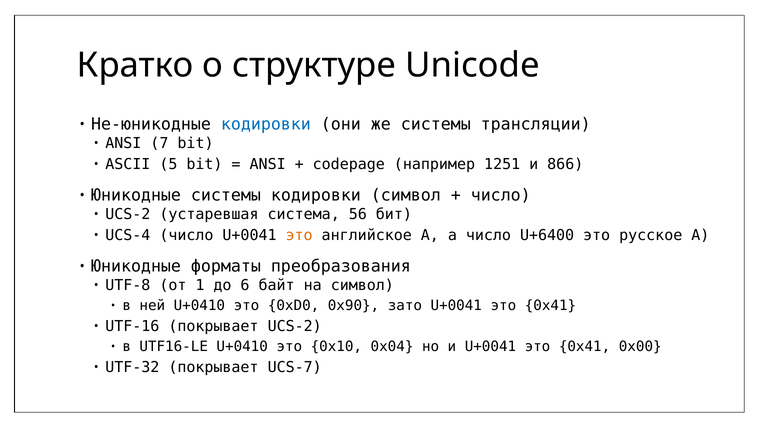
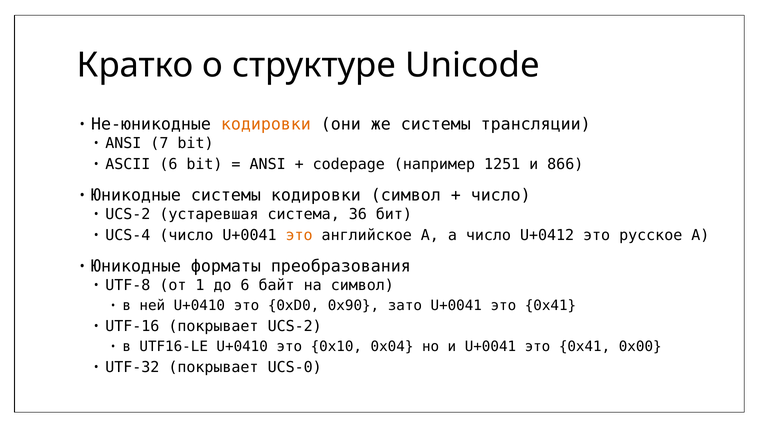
кодировки at (266, 124) colour: blue -> orange
ASCII 5: 5 -> 6
56: 56 -> 36
U+6400: U+6400 -> U+0412
UCS-7: UCS-7 -> UCS-0
